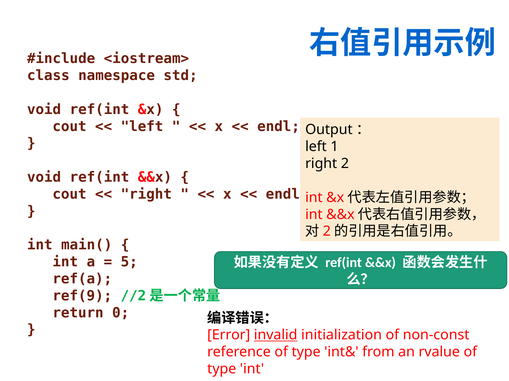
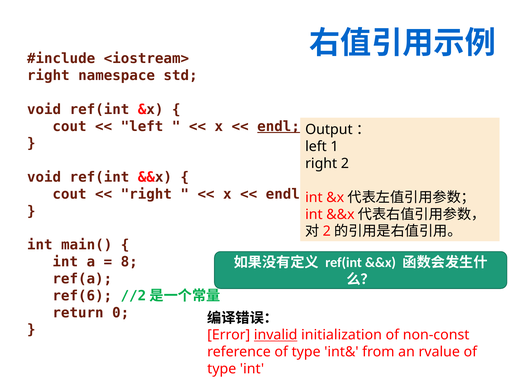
class at (48, 76): class -> right
endl at (279, 127) underline: none -> present
5: 5 -> 8
ref(9: ref(9 -> ref(6
